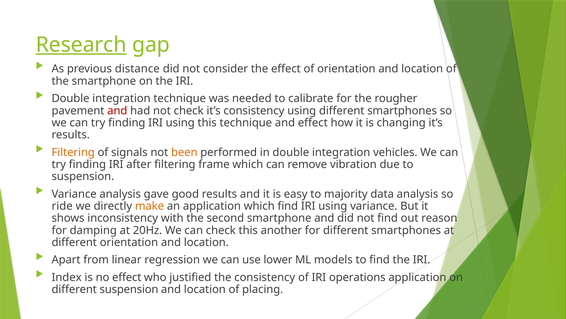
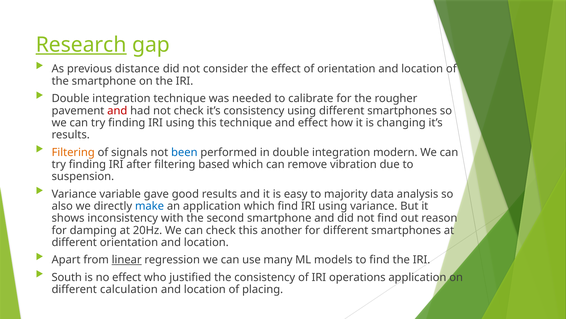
been colour: orange -> blue
vehicles: vehicles -> modern
frame: frame -> based
Variance analysis: analysis -> variable
ride: ride -> also
make colour: orange -> blue
linear underline: none -> present
lower: lower -> many
Index: Index -> South
different suspension: suspension -> calculation
